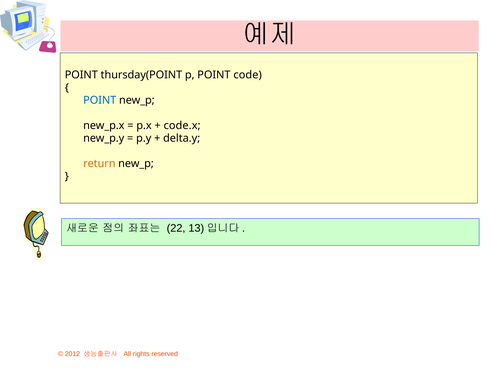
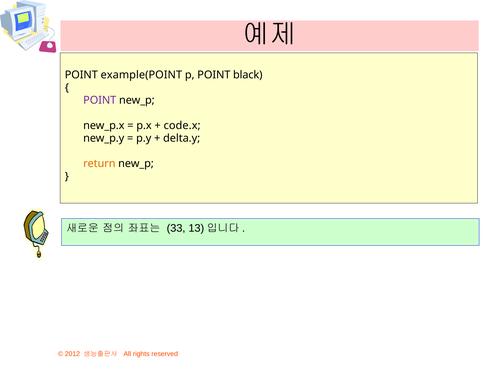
thursday(POINT: thursday(POINT -> example(POINT
code: code -> black
POINT at (100, 100) colour: blue -> purple
22: 22 -> 33
